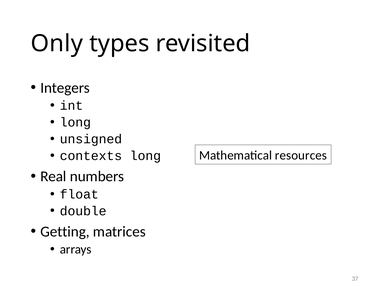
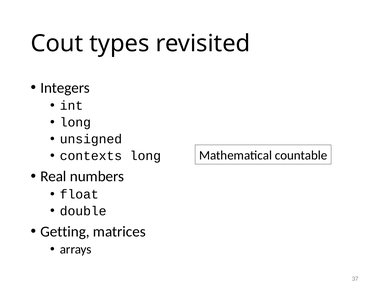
Only: Only -> Cout
resources: resources -> countable
